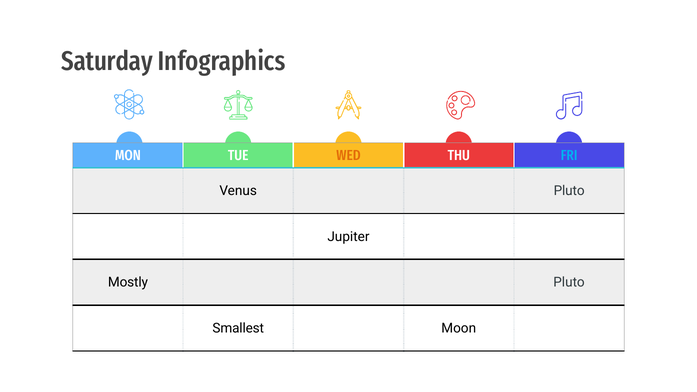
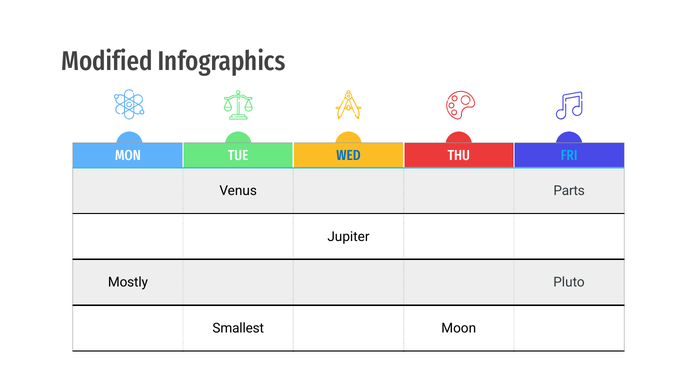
Saturday: Saturday -> Modified
WED colour: orange -> blue
Venus Pluto: Pluto -> Parts
